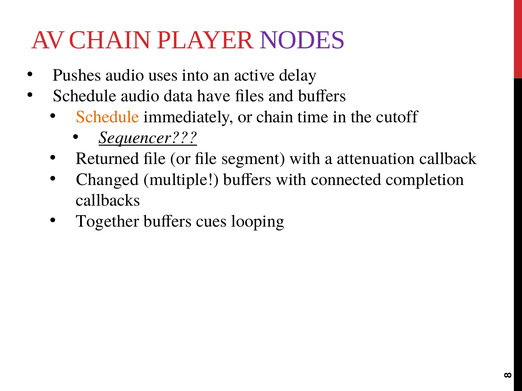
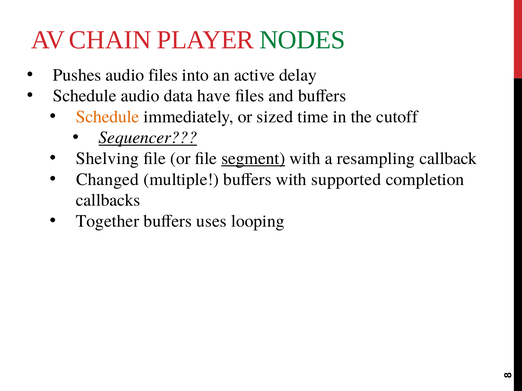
NODES colour: purple -> green
audio uses: uses -> files
or chain: chain -> sized
Returned: Returned -> Shelving
segment underline: none -> present
attenuation: attenuation -> resampling
connected: connected -> supported
cues: cues -> uses
